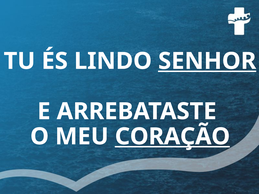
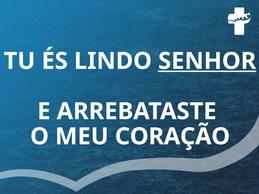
CORAÇÃO underline: present -> none
